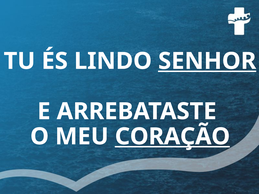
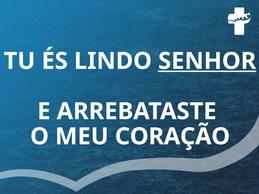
CORAÇÃO underline: present -> none
